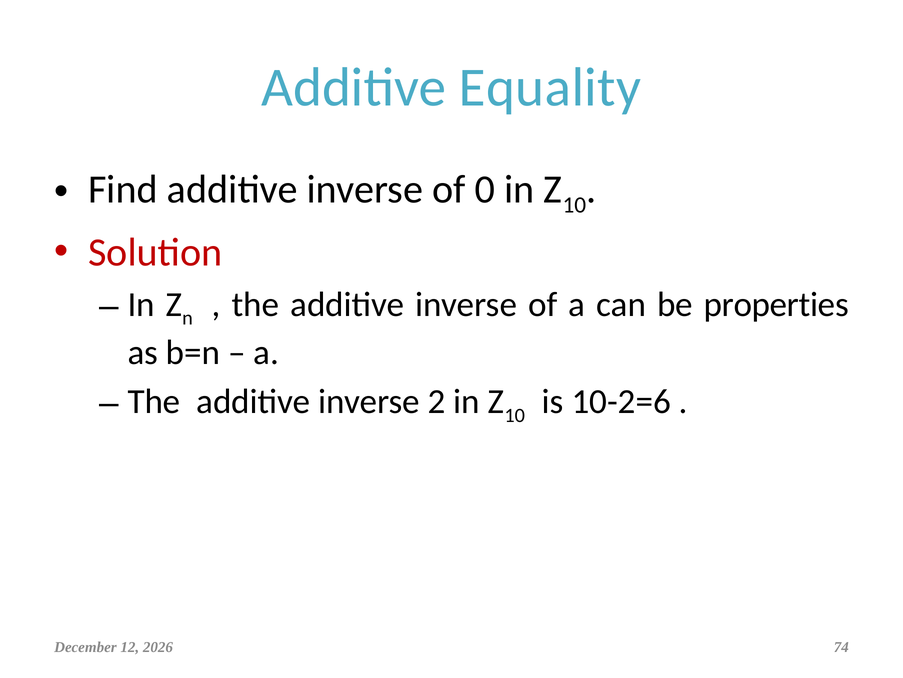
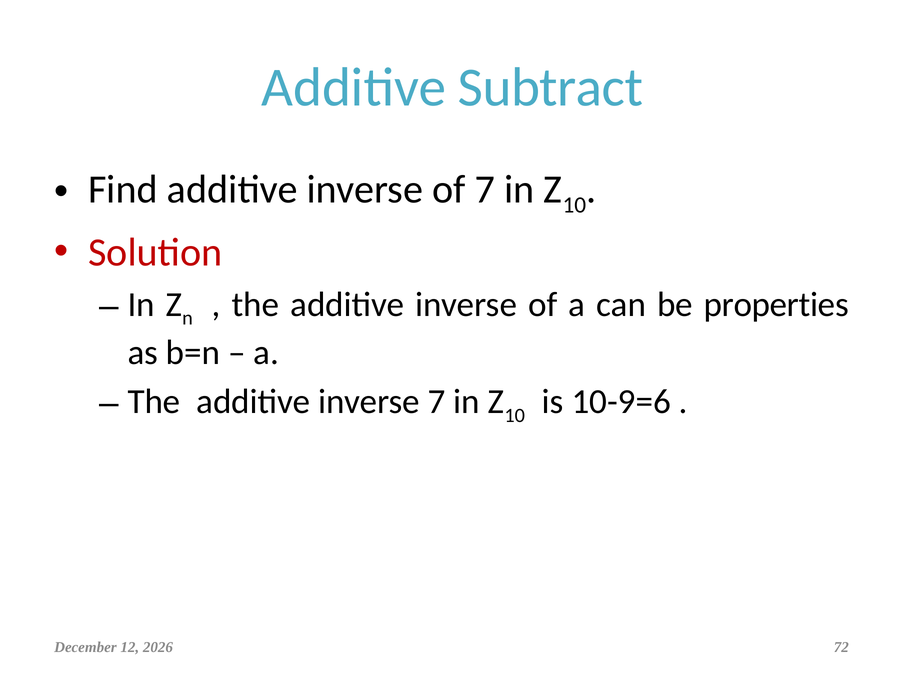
Equality: Equality -> Subtract
of 0: 0 -> 7
inverse 2: 2 -> 7
10-2=6: 10-2=6 -> 10-9=6
74: 74 -> 72
